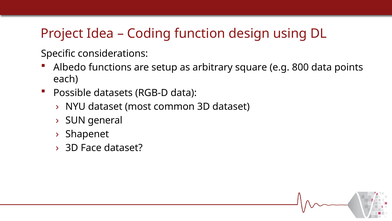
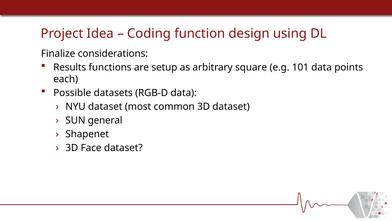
Specific: Specific -> Finalize
Albedo: Albedo -> Results
800: 800 -> 101
